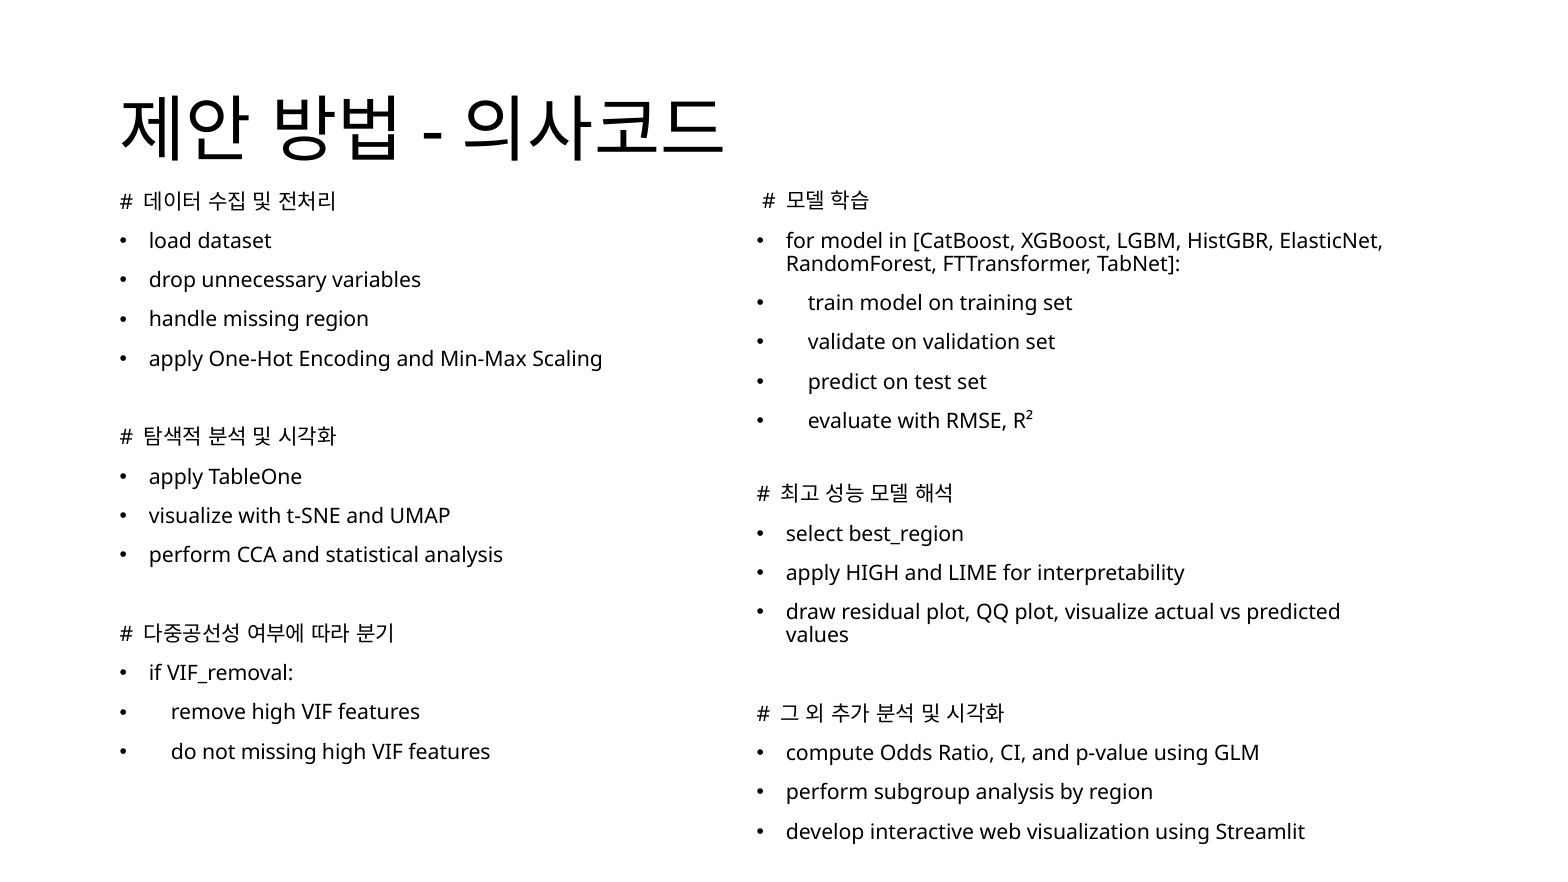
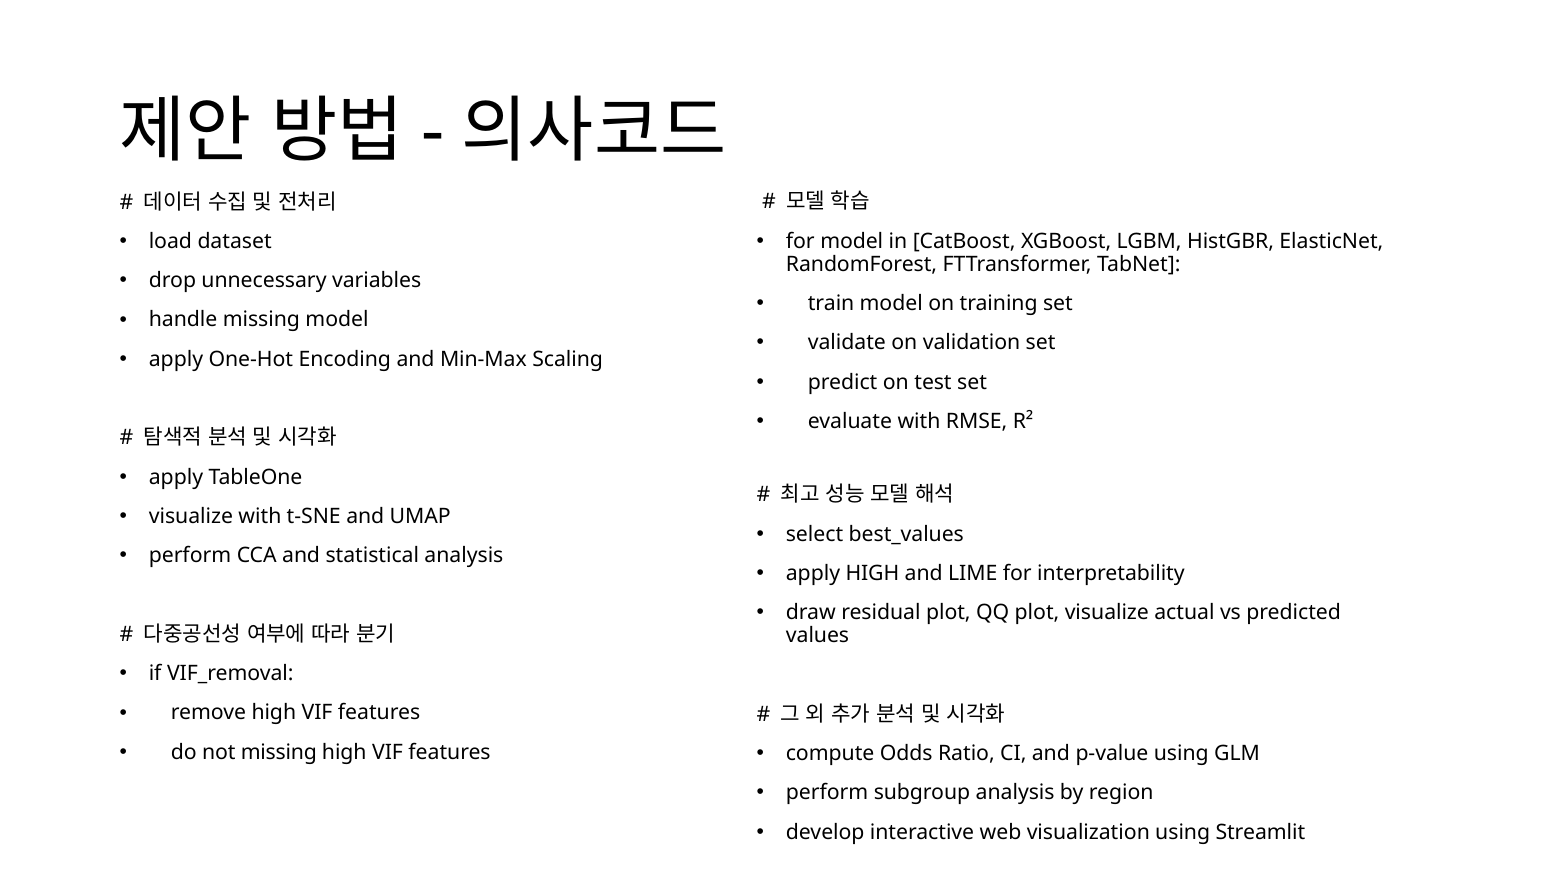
missing region: region -> model
best_region: best_region -> best_values
